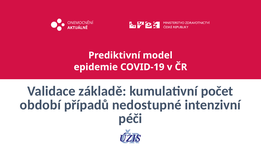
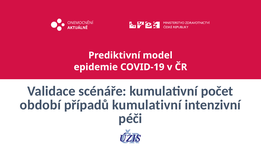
základě: základě -> scénáře
případů nedostupné: nedostupné -> kumulativní
